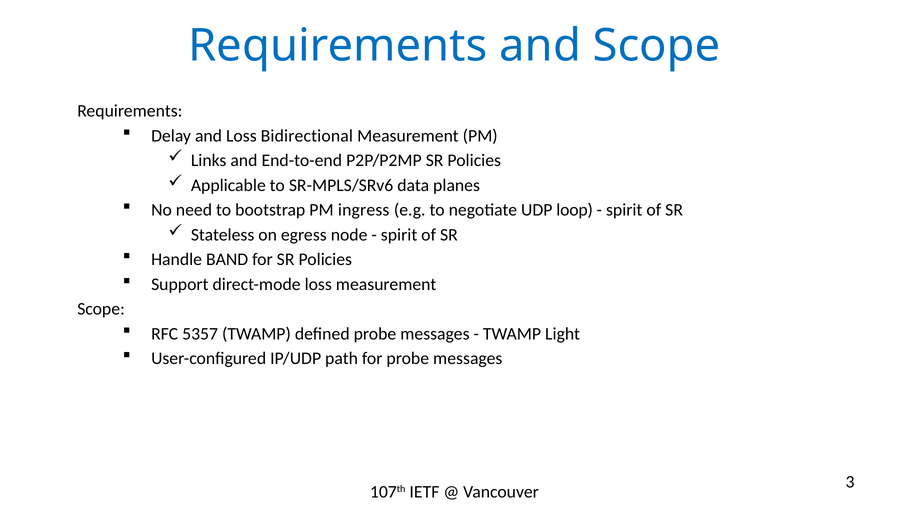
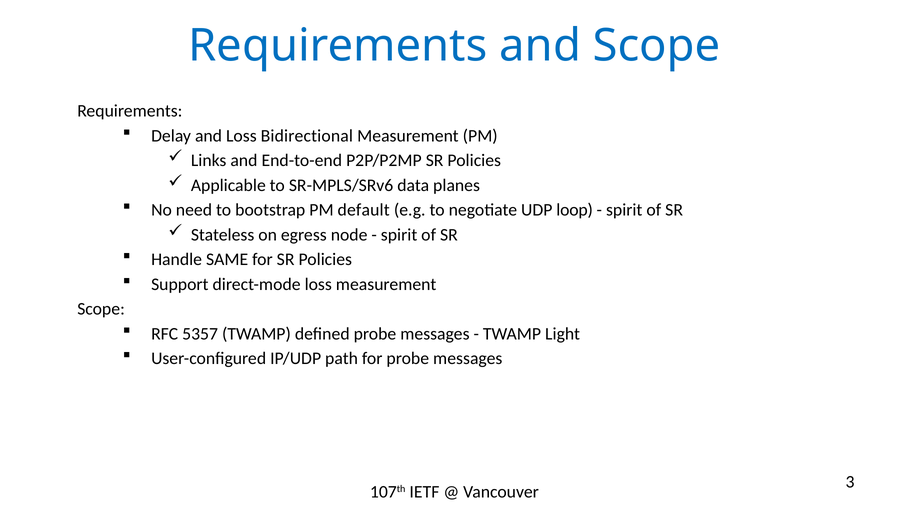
ingress: ingress -> default
BAND: BAND -> SAME
